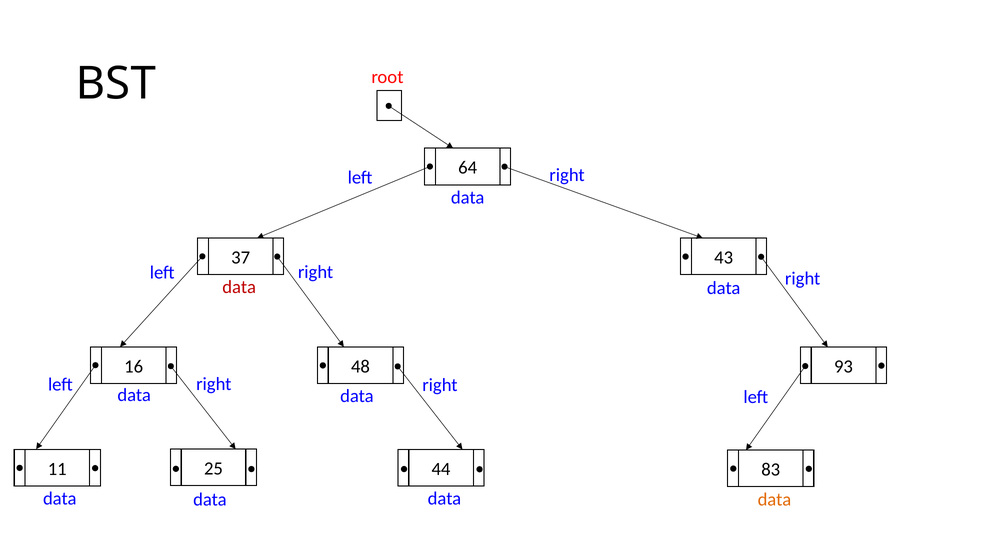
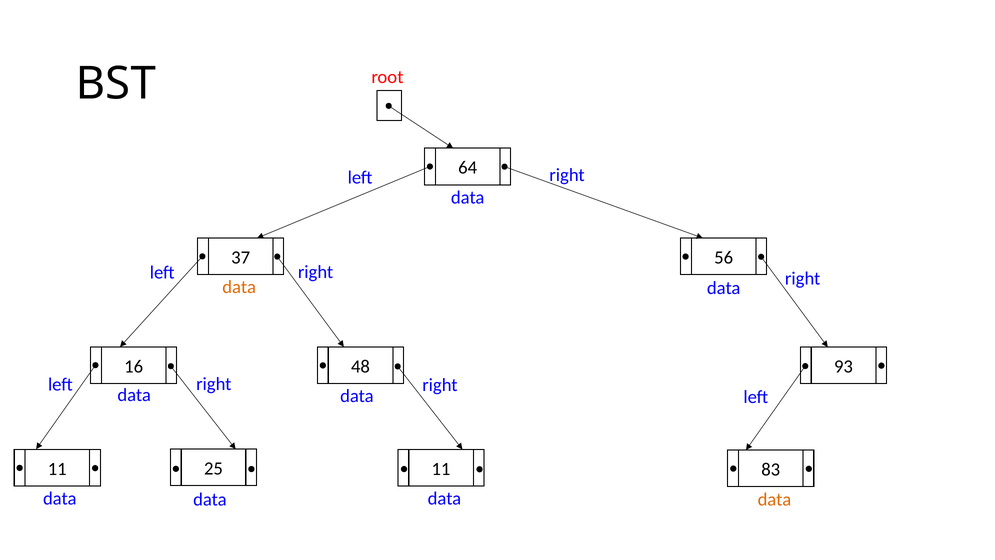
43: 43 -> 56
data at (239, 287) colour: red -> orange
25 44: 44 -> 11
